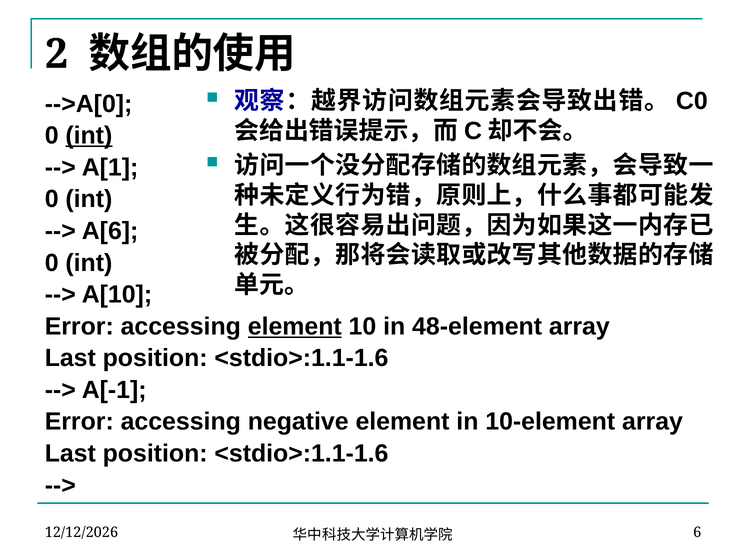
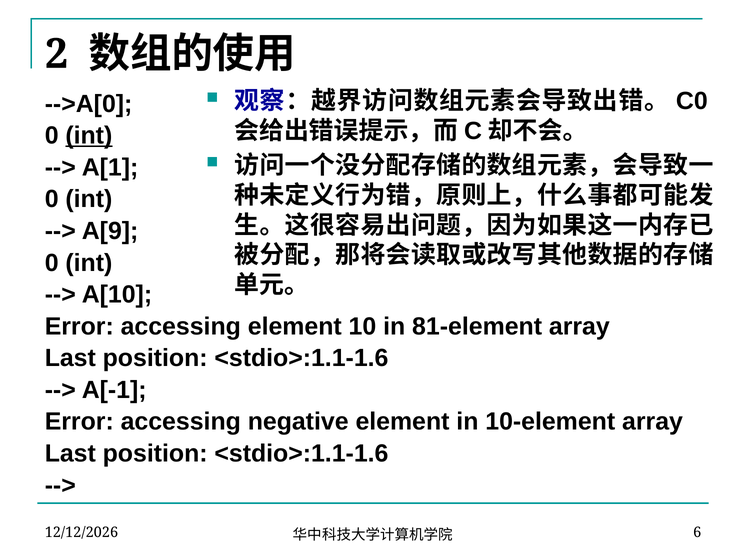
A[6: A[6 -> A[9
element at (295, 327) underline: present -> none
48-element: 48-element -> 81-element
